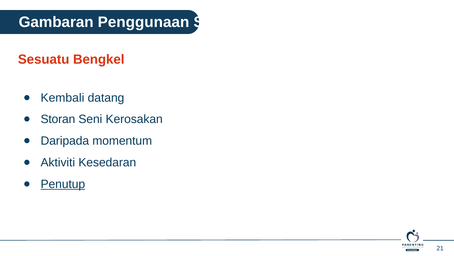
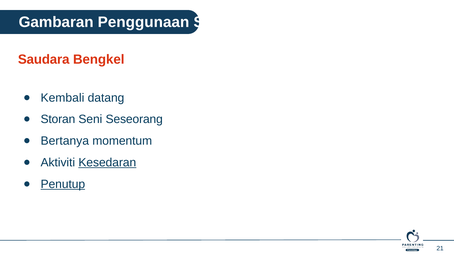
Sesuatu: Sesuatu -> Saudara
Kerosakan: Kerosakan -> Seseorang
Daripada: Daripada -> Bertanya
Kesedaran underline: none -> present
